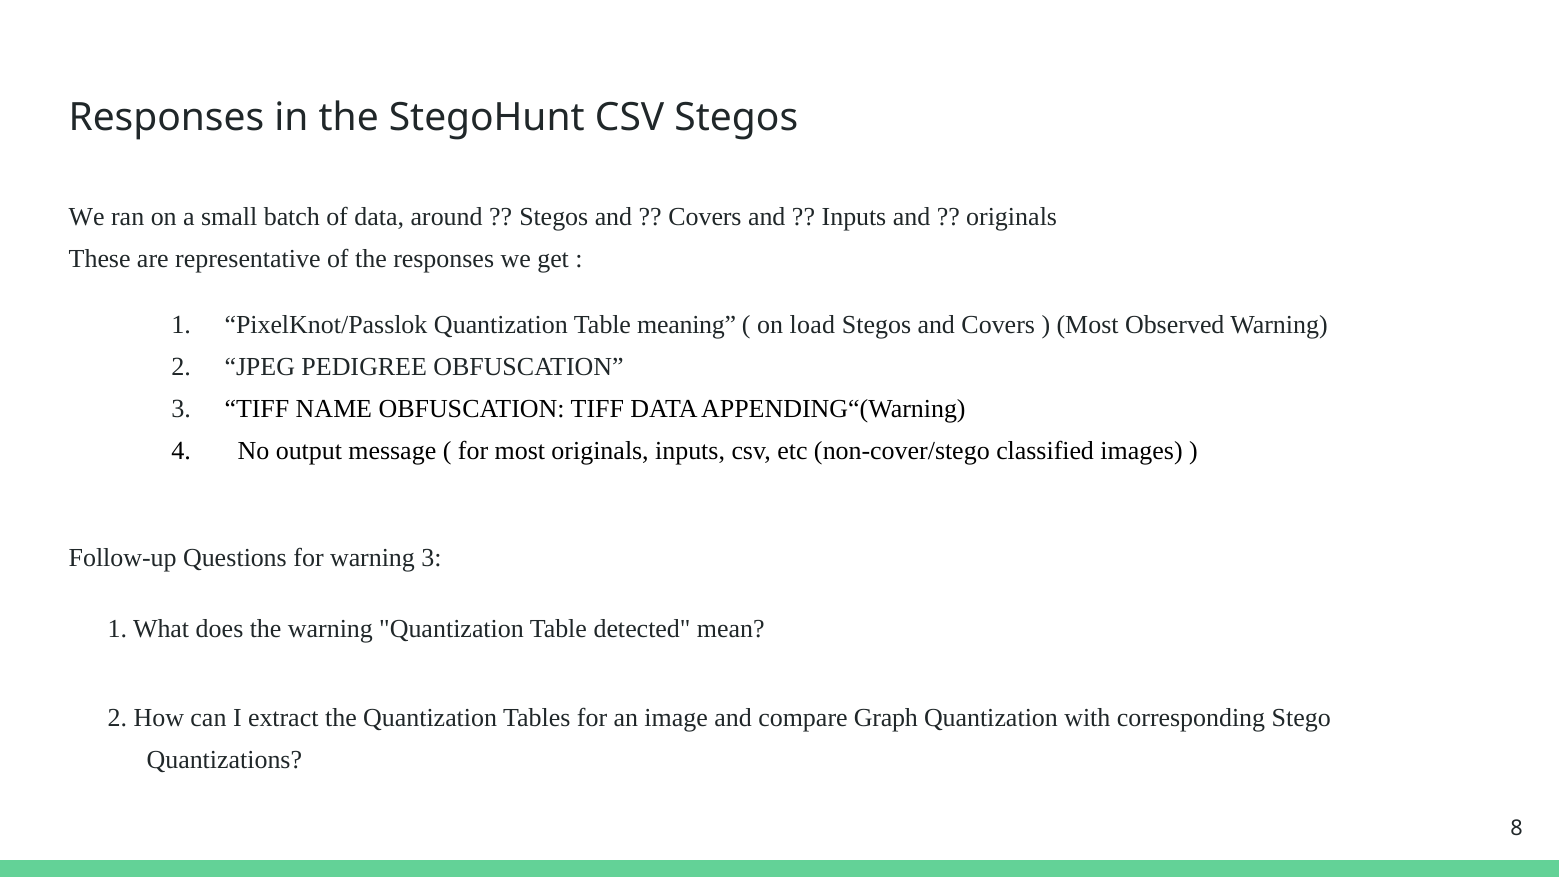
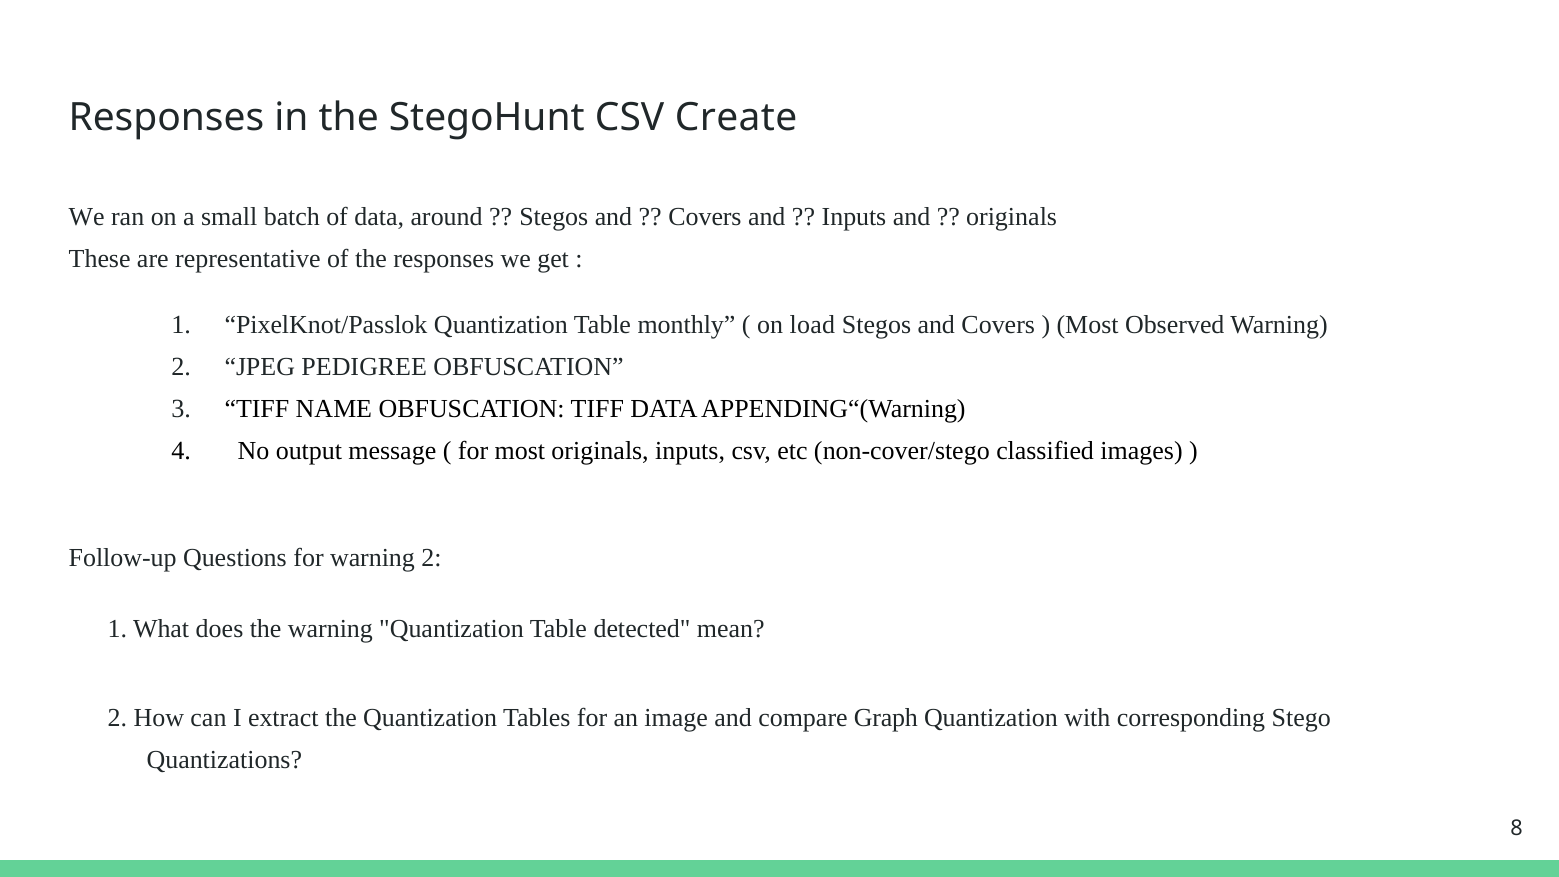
CSV Stegos: Stegos -> Create
meaning: meaning -> monthly
for warning 3: 3 -> 2
